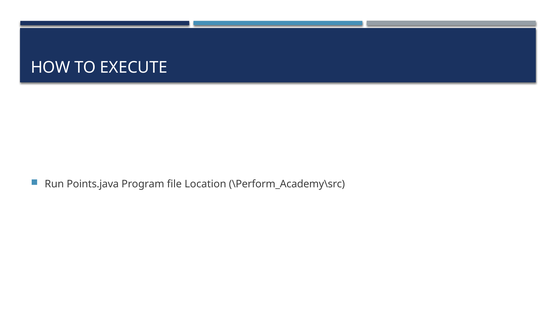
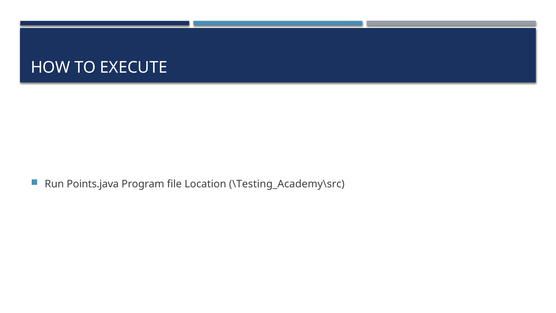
\Perform_Academy\src: \Perform_Academy\src -> \Testing_Academy\src
